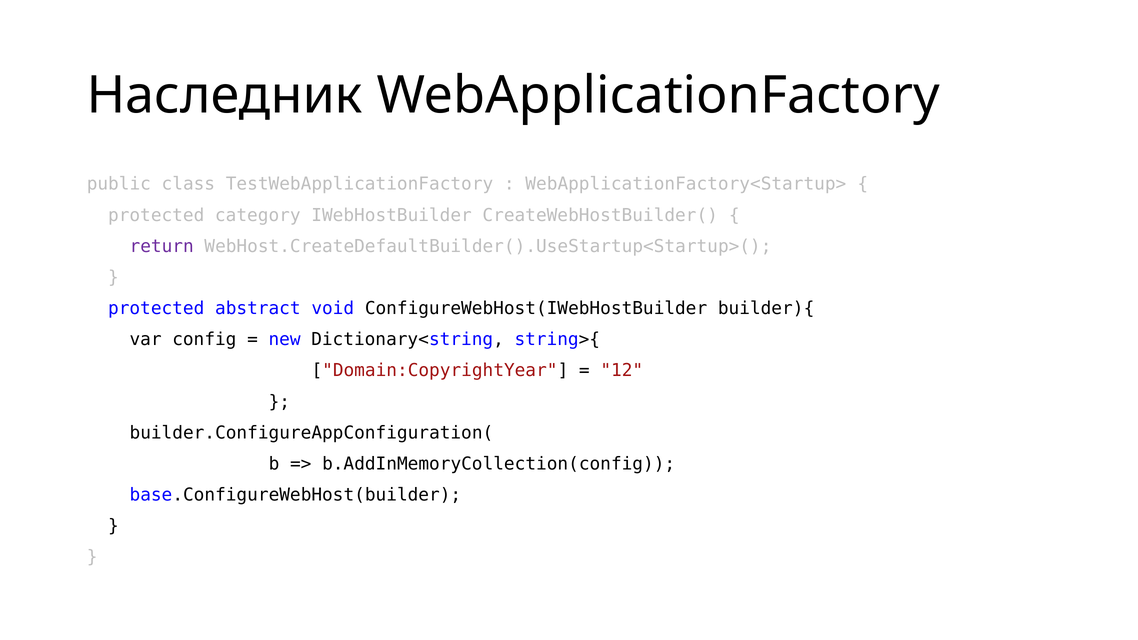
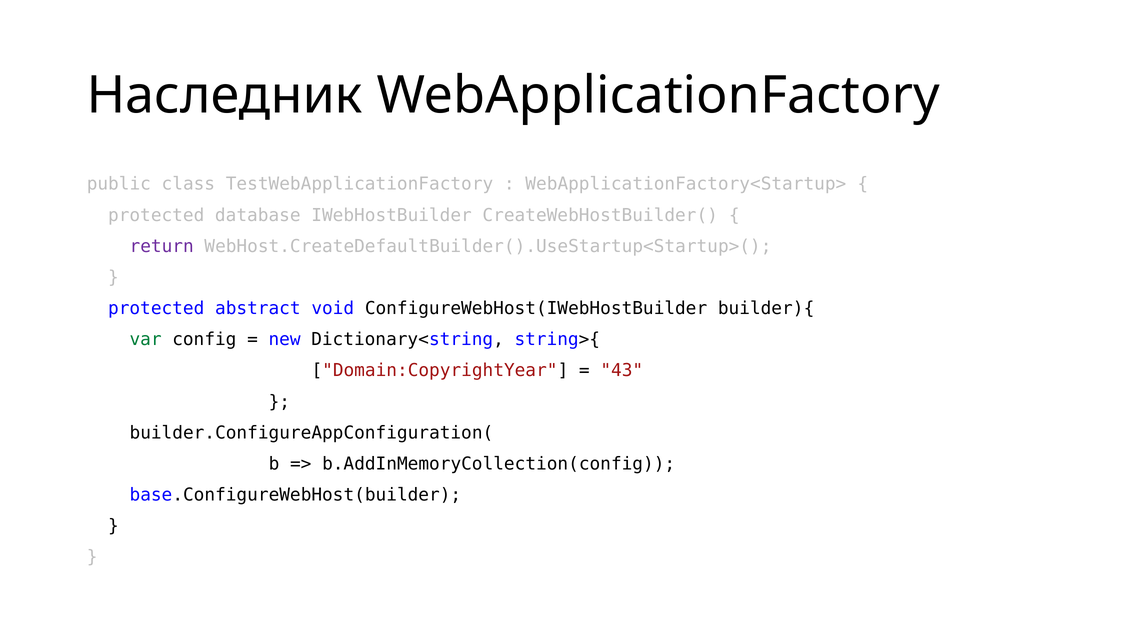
category: category -> database
var colour: black -> green
12: 12 -> 43
